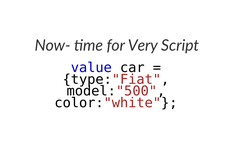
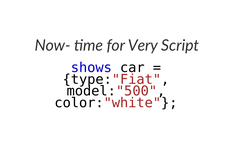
value: value -> shows
